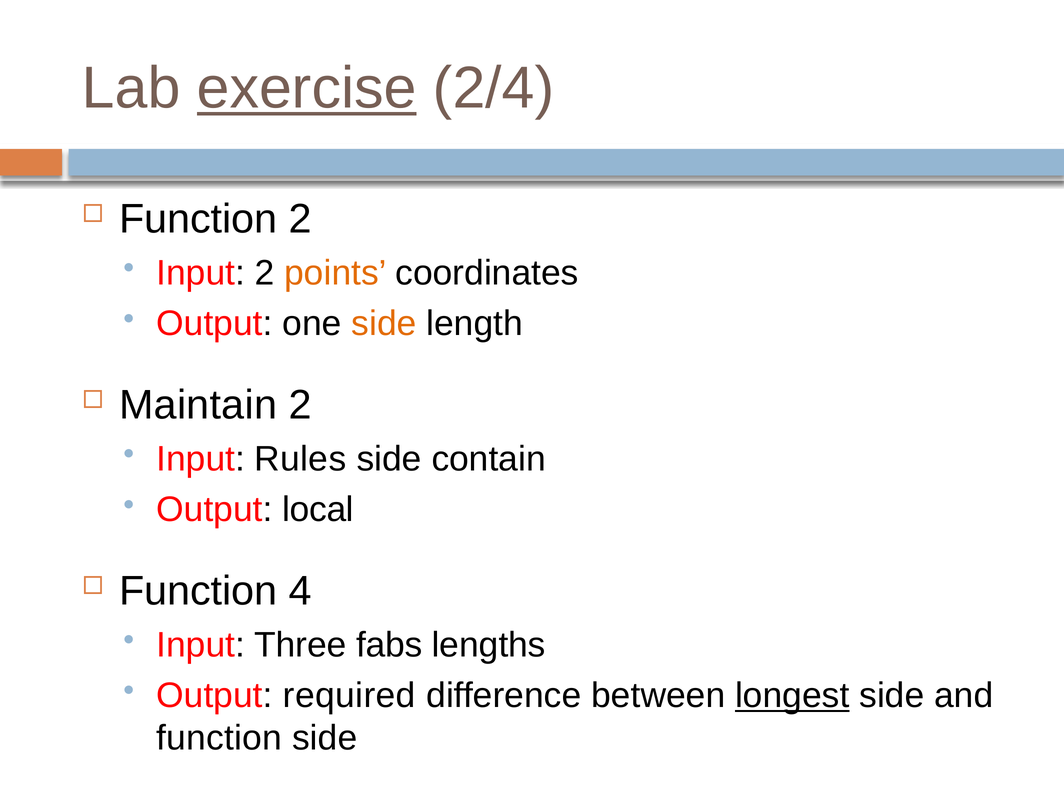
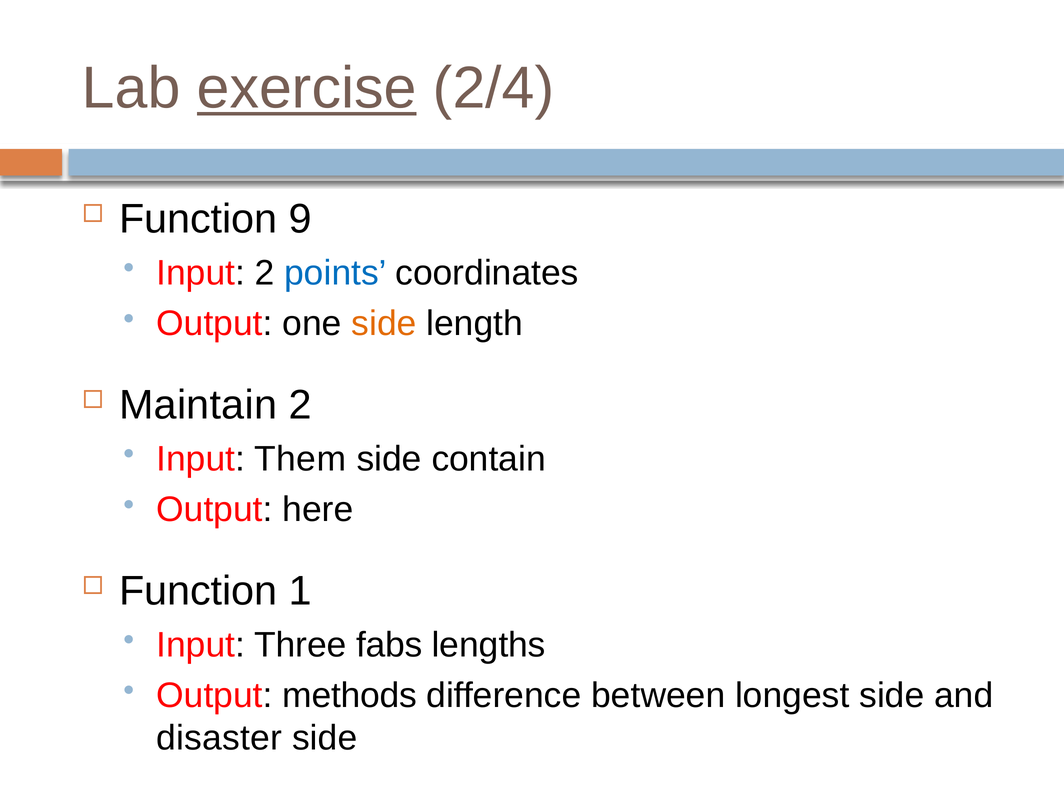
Function 2: 2 -> 9
points colour: orange -> blue
Rules: Rules -> Them
local: local -> here
4: 4 -> 1
required: required -> methods
longest underline: present -> none
function at (219, 738): function -> disaster
